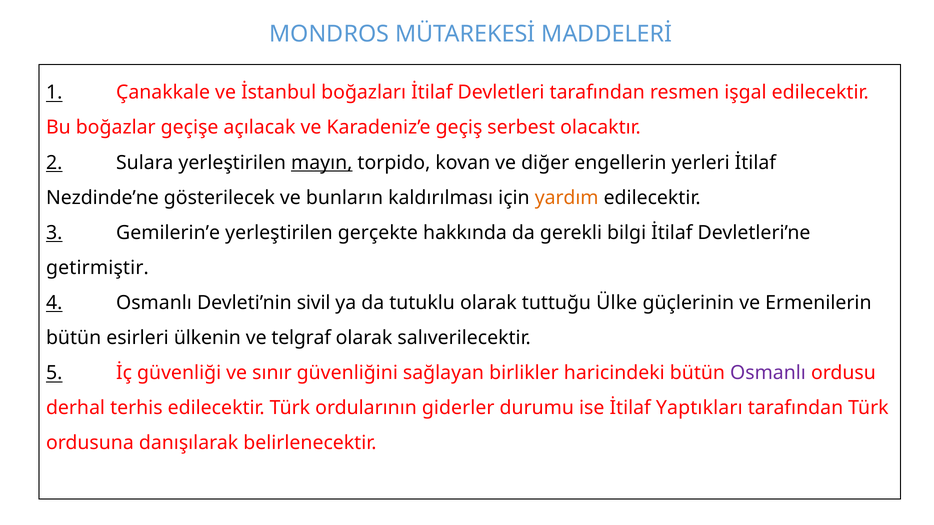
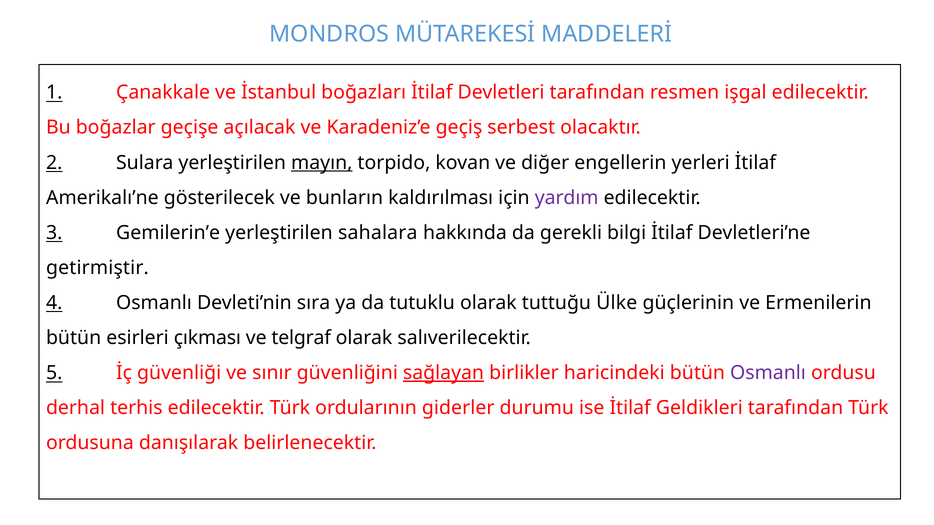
Nezdinde’ne: Nezdinde’ne -> Amerikalı’ne
yardım colour: orange -> purple
gerçekte: gerçekte -> sahalara
sivil: sivil -> sıra
ülkenin: ülkenin -> çıkması
sağlayan underline: none -> present
Yaptıkları: Yaptıkları -> Geldikleri
